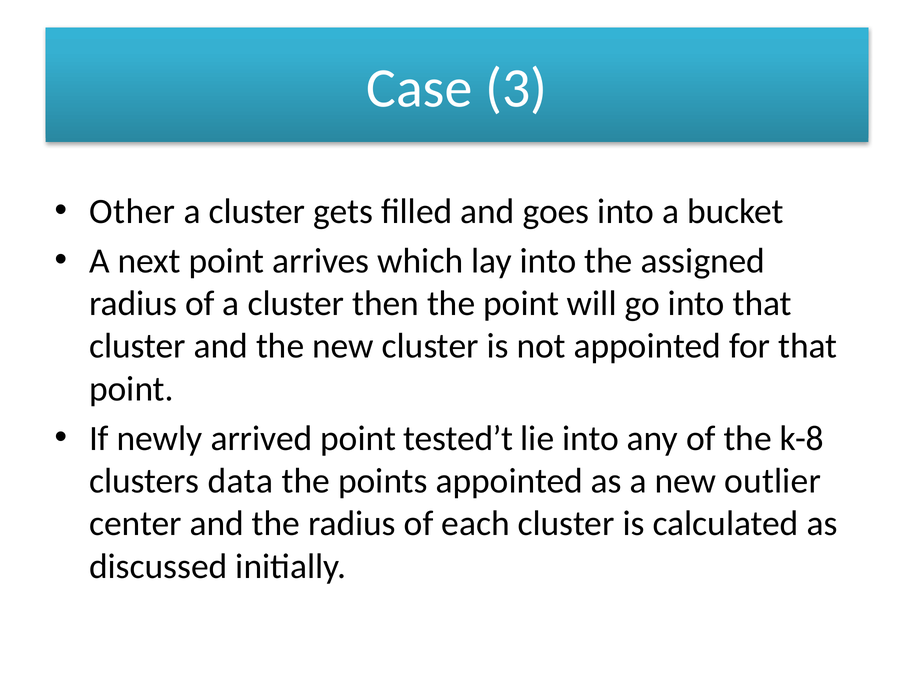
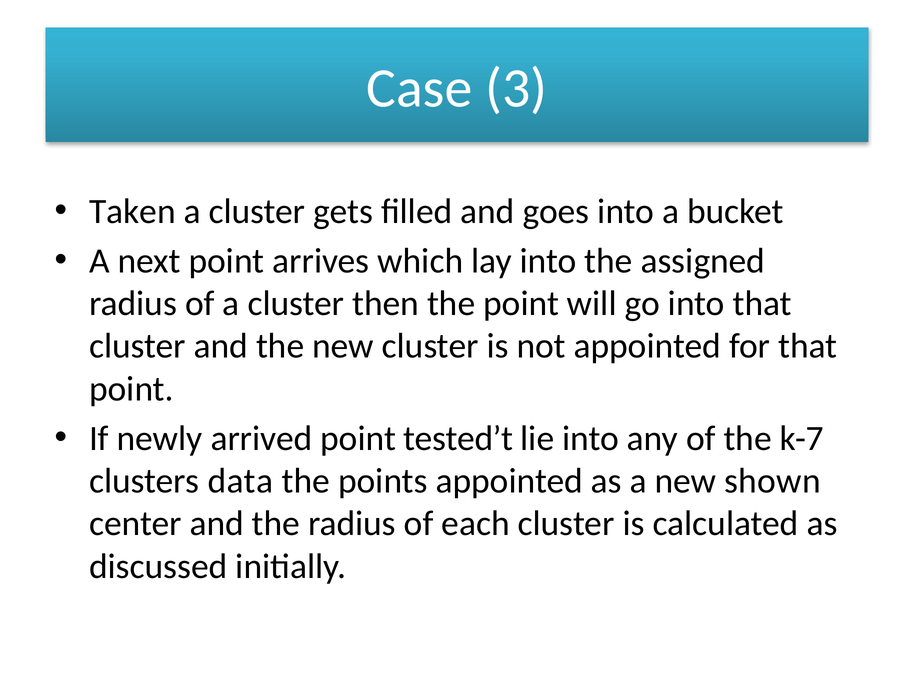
Other: Other -> Taken
k-8: k-8 -> k-7
outlier: outlier -> shown
